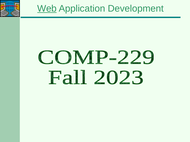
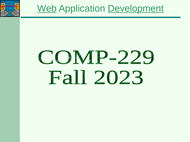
Development underline: none -> present
